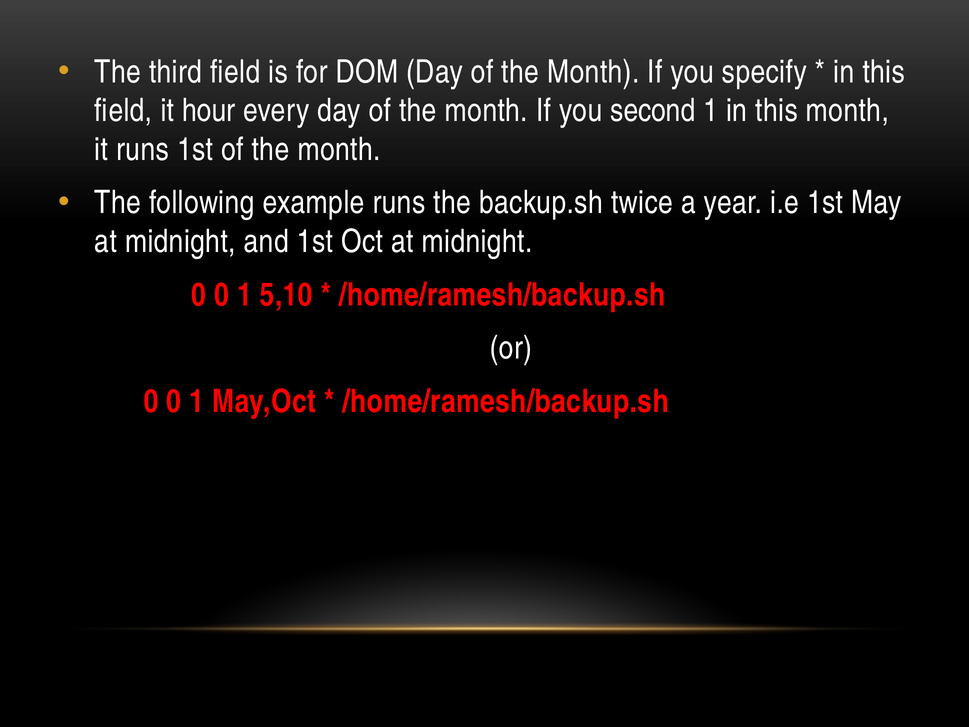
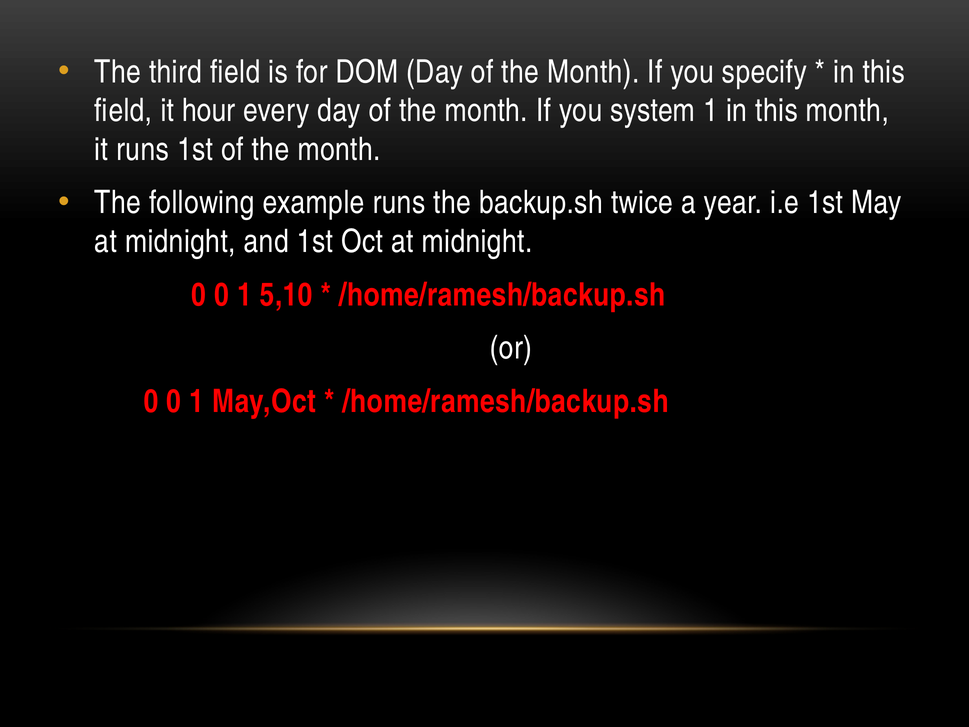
second: second -> system
